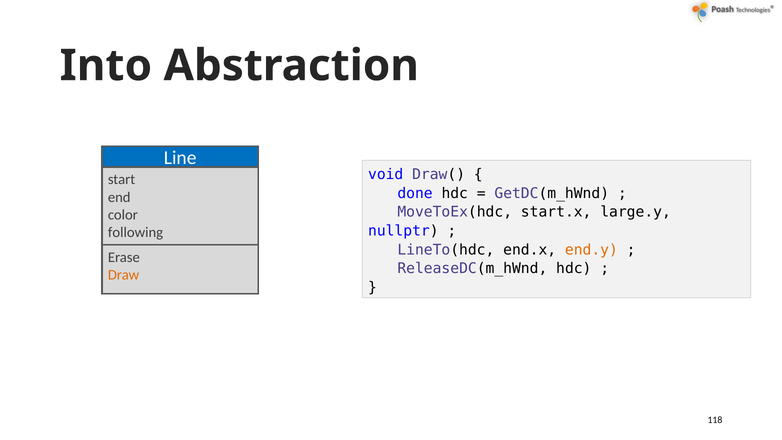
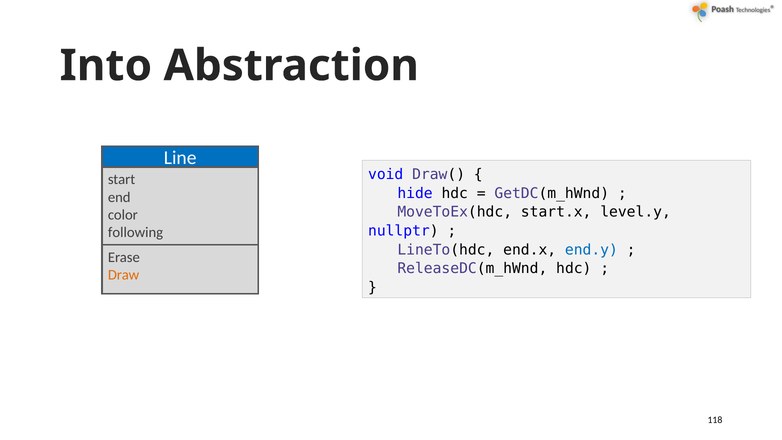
done: done -> hide
large.y: large.y -> level.y
end.y colour: orange -> blue
